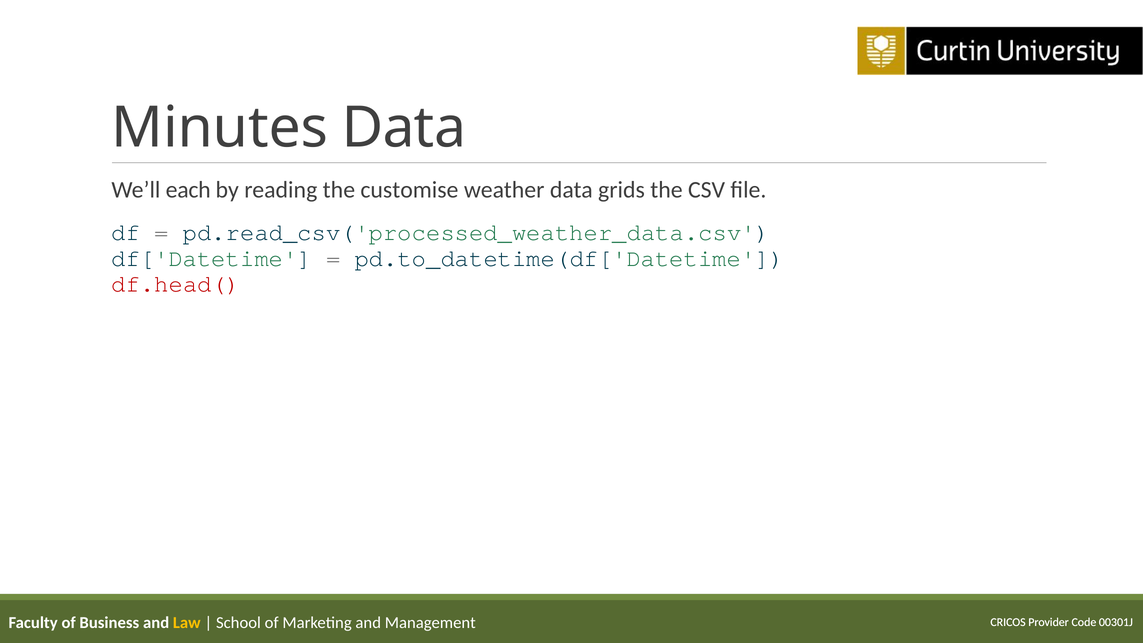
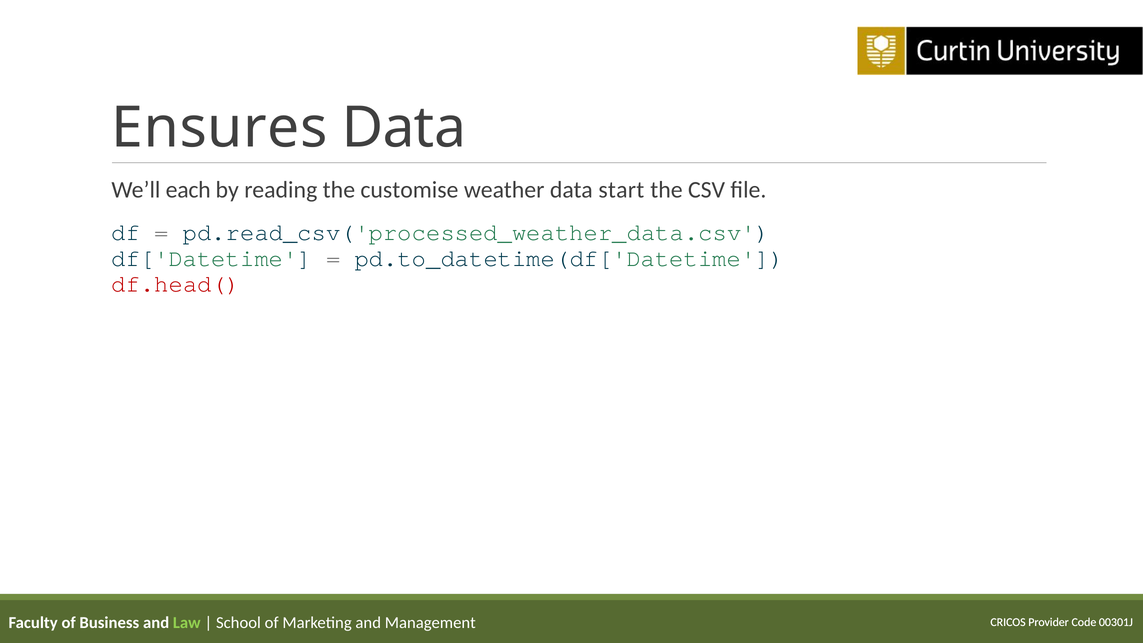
Minutes: Minutes -> Ensures
grids: grids -> start
Law colour: yellow -> light green
